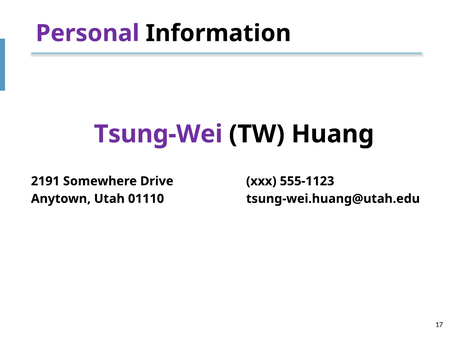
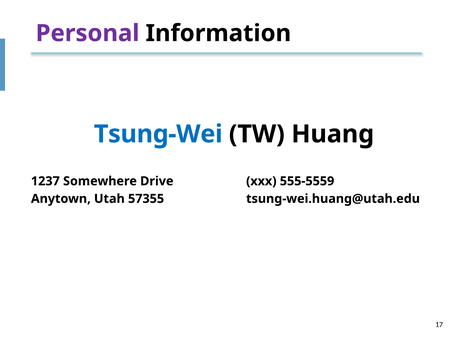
Tsung-Wei colour: purple -> blue
2191: 2191 -> 1237
555-1123: 555-1123 -> 555-5559
01110: 01110 -> 57355
